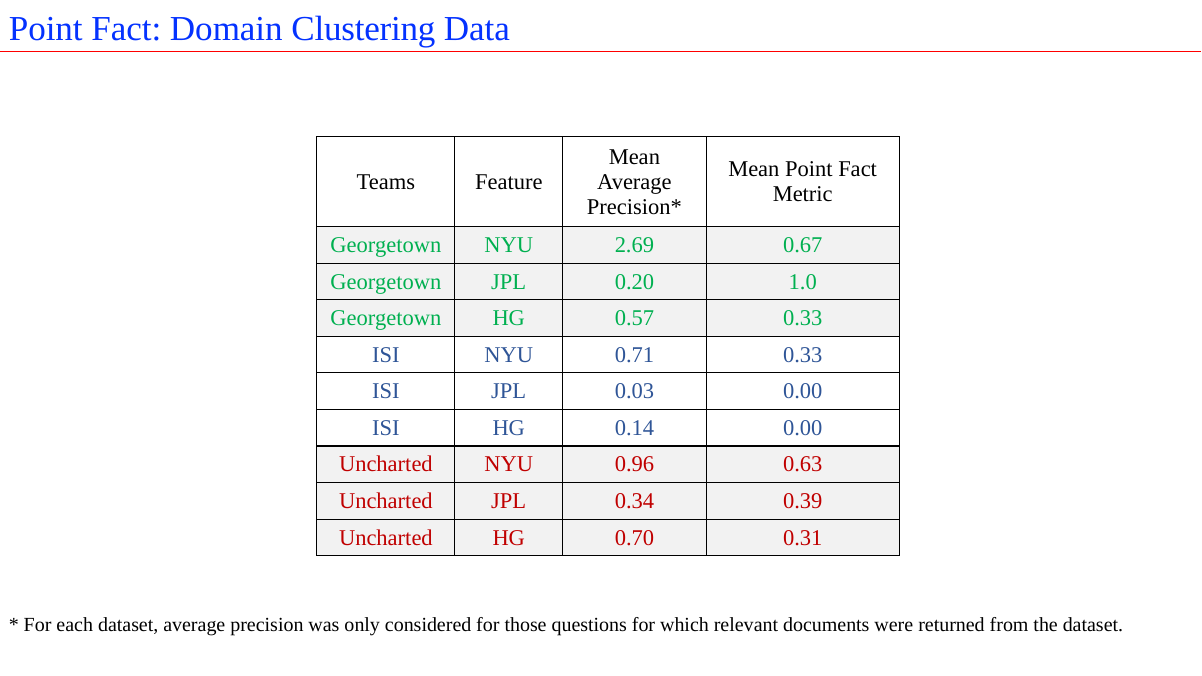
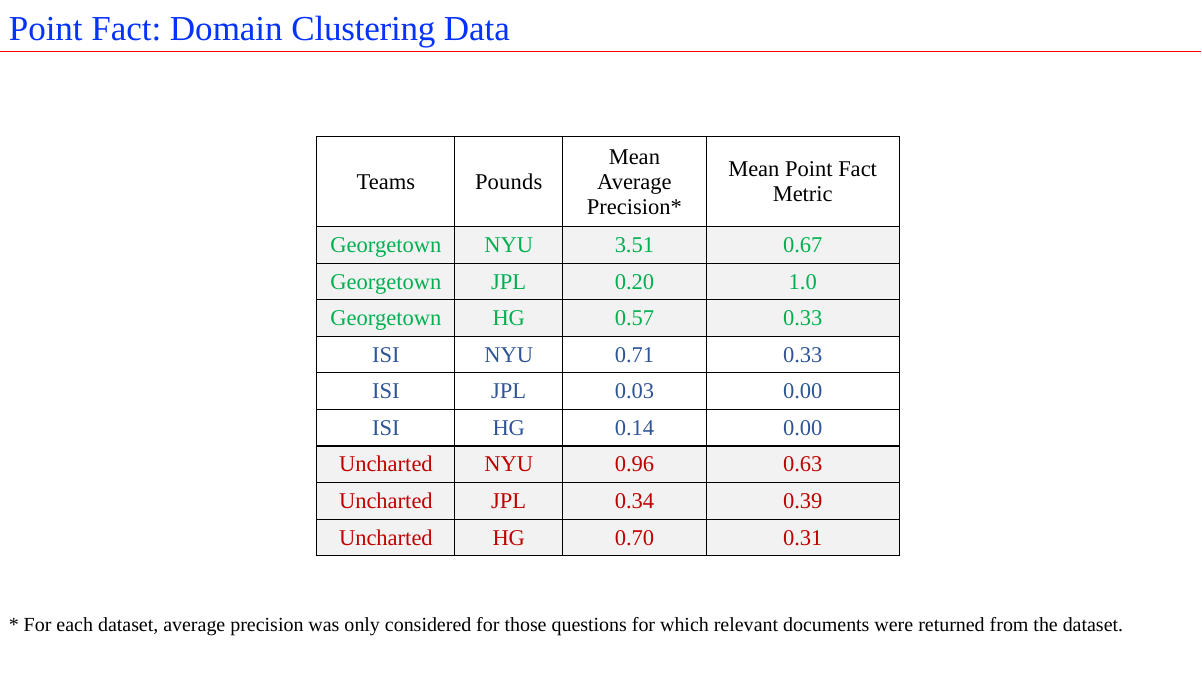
Feature: Feature -> Pounds
2.69: 2.69 -> 3.51
